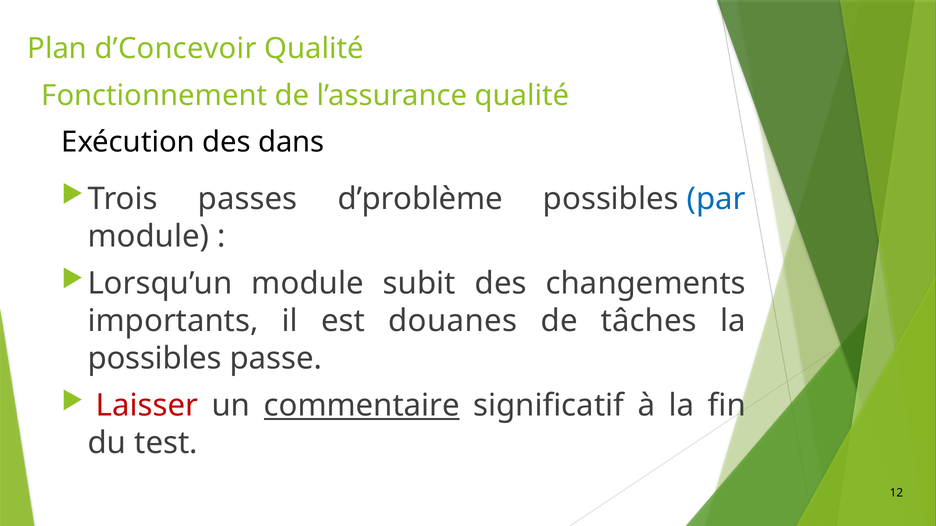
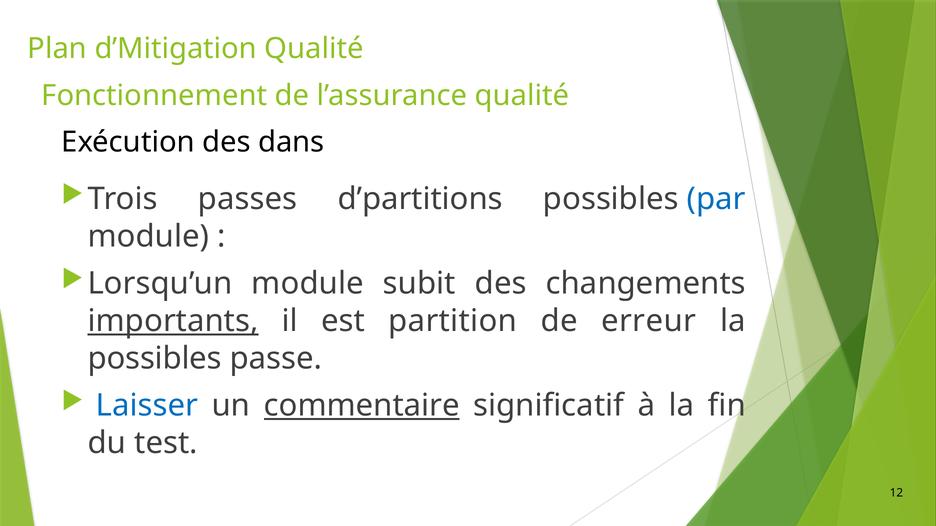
d’Concevoir: d’Concevoir -> d’Mitigation
d’problème: d’problème -> d’partitions
importants underline: none -> present
douanes: douanes -> partition
tâches: tâches -> erreur
Laisser colour: red -> blue
